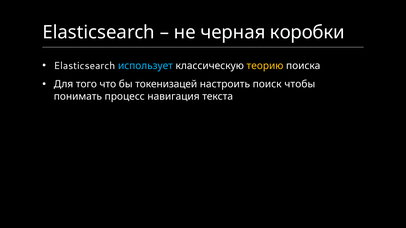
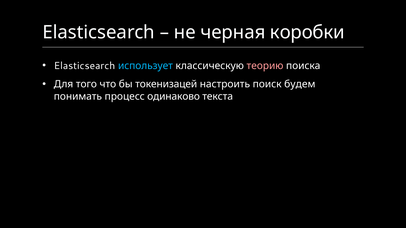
теорию colour: yellow -> pink
чтобы: чтобы -> будем
навигация: навигация -> одинаково
